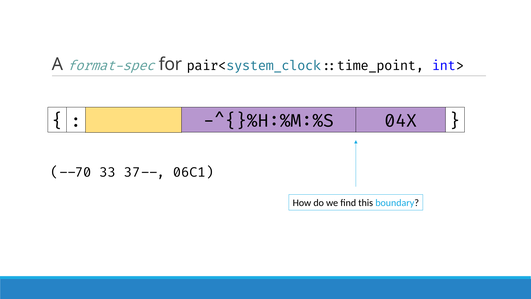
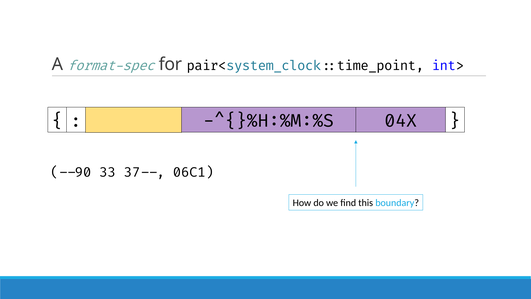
--70:33:37--: --70:33:37-- -> --90:33:37--
